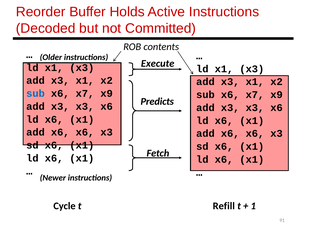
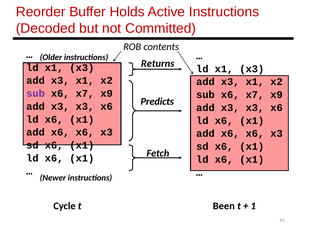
Execute: Execute -> Returns
sub at (35, 94) colour: blue -> purple
Refill: Refill -> Been
